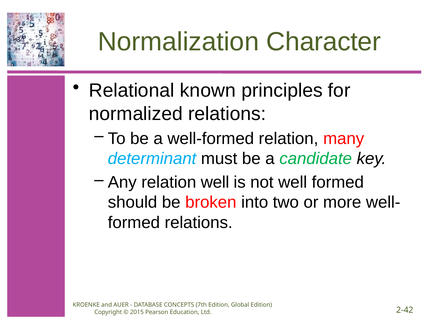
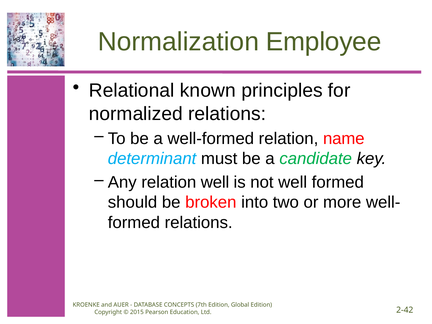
Character: Character -> Employee
many: many -> name
